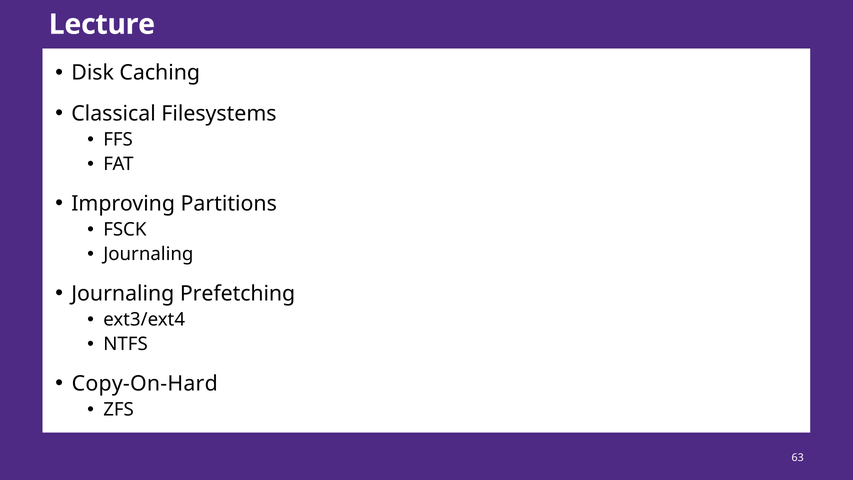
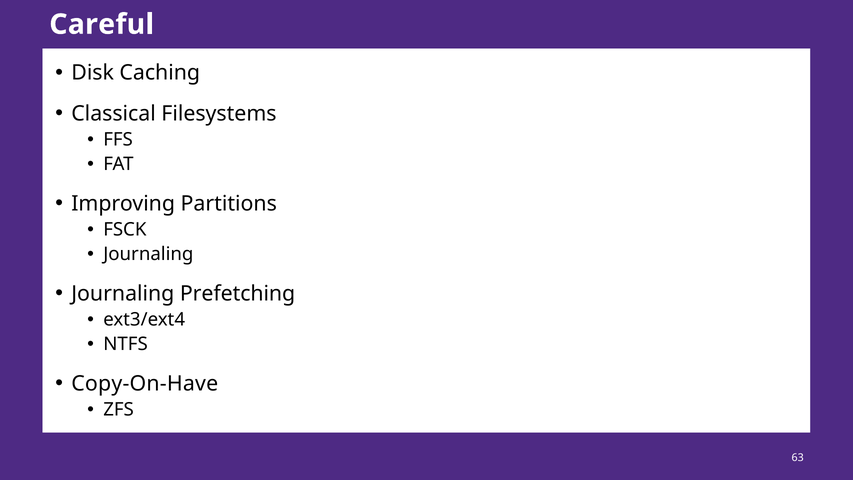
Lecture: Lecture -> Careful
Copy-On-Hard: Copy-On-Hard -> Copy-On-Have
